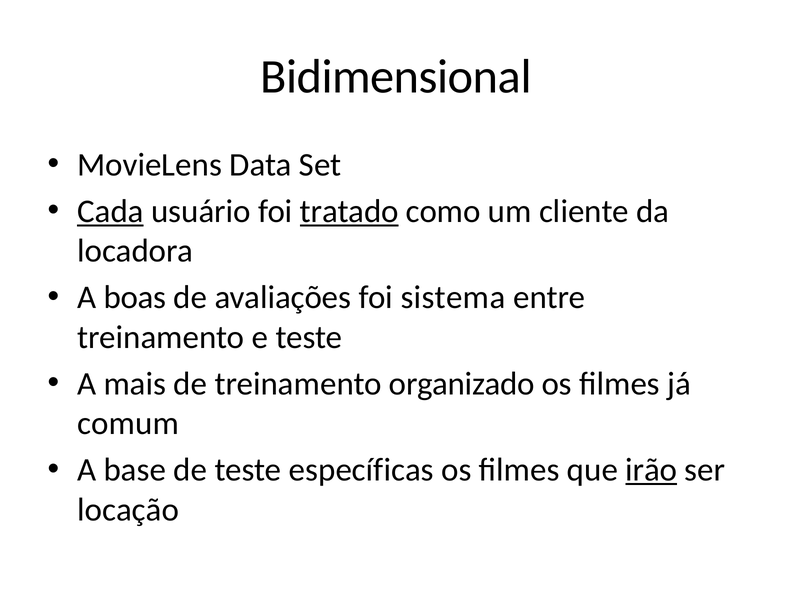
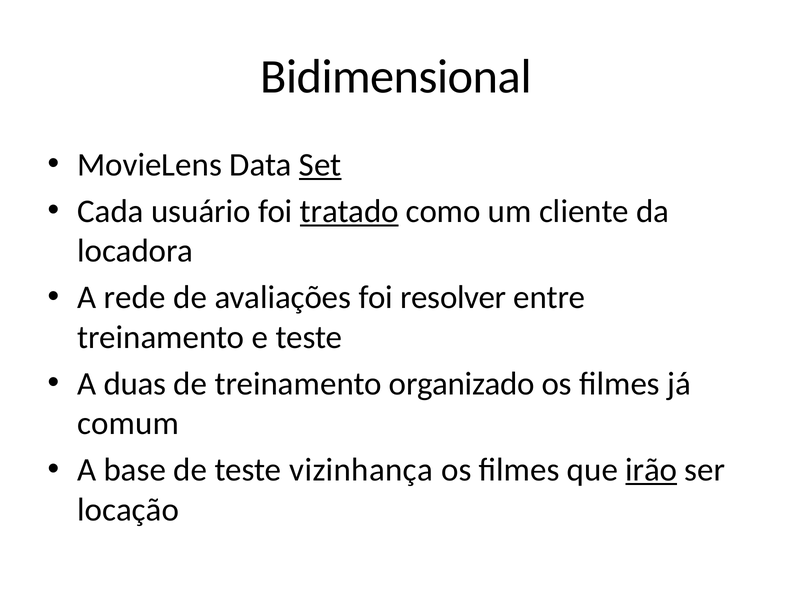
Set underline: none -> present
Cada underline: present -> none
boas: boas -> rede
sistema: sistema -> resolver
mais: mais -> duas
específicas: específicas -> vizinhança
